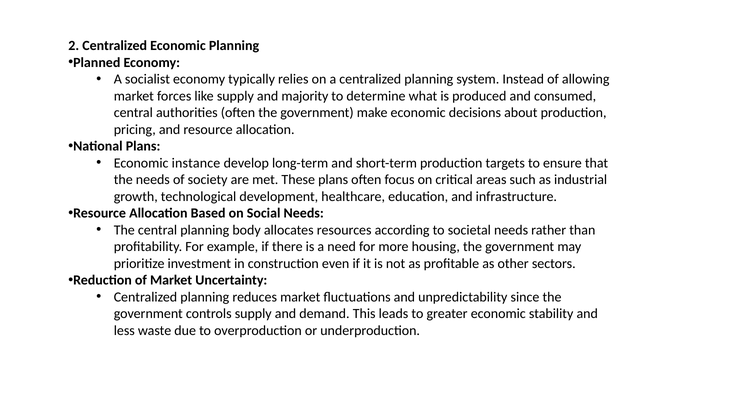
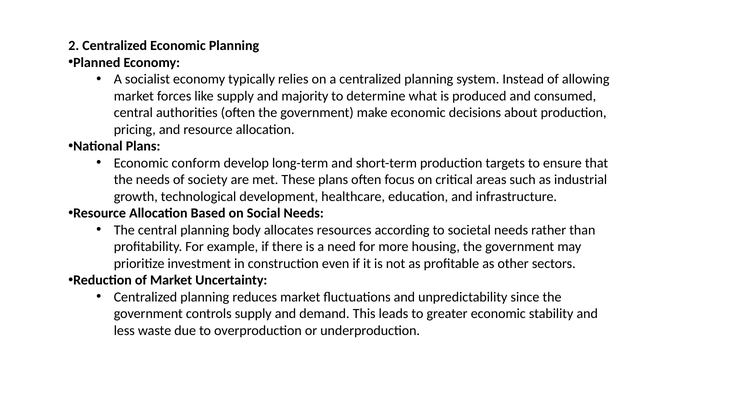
instance: instance -> conform
